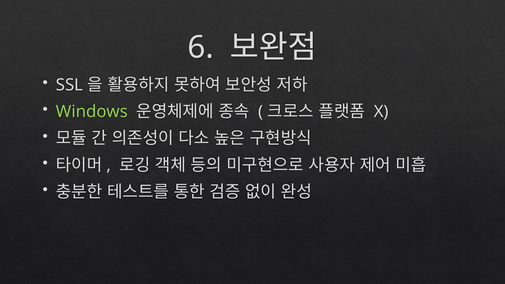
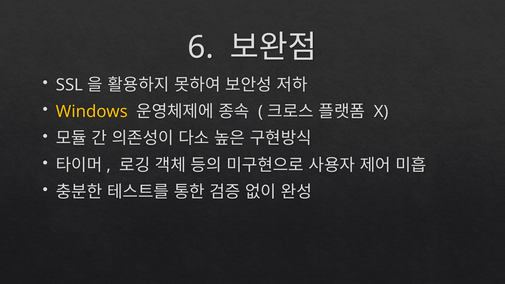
Windows colour: light green -> yellow
